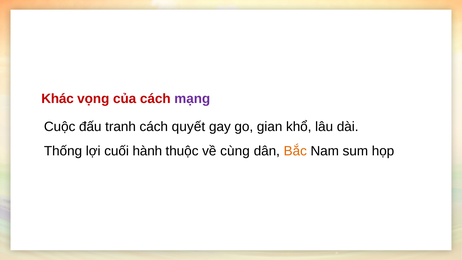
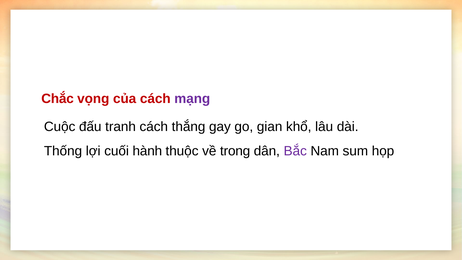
Khác: Khác -> Chắc
quyết: quyết -> thắng
cùng: cùng -> trong
Bắc colour: orange -> purple
